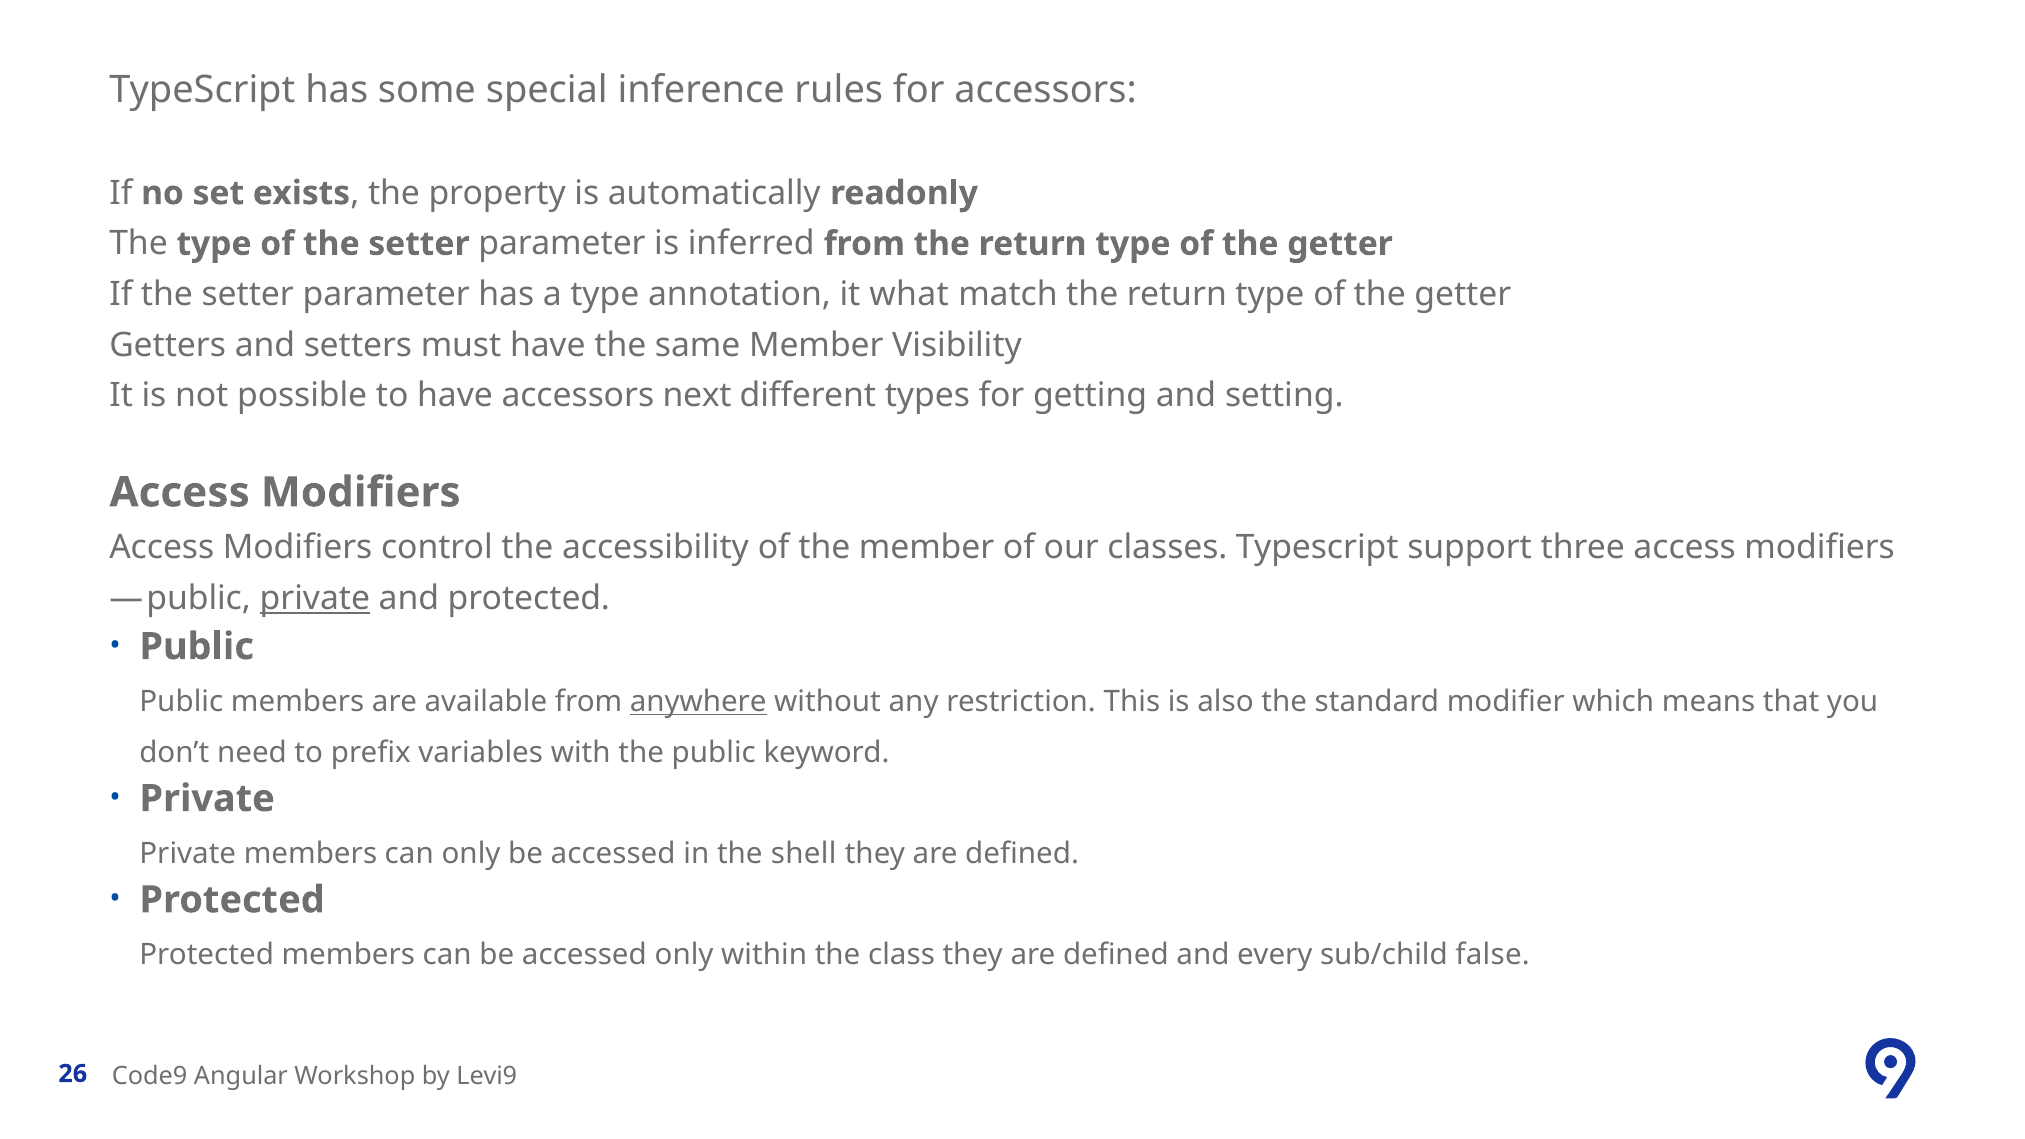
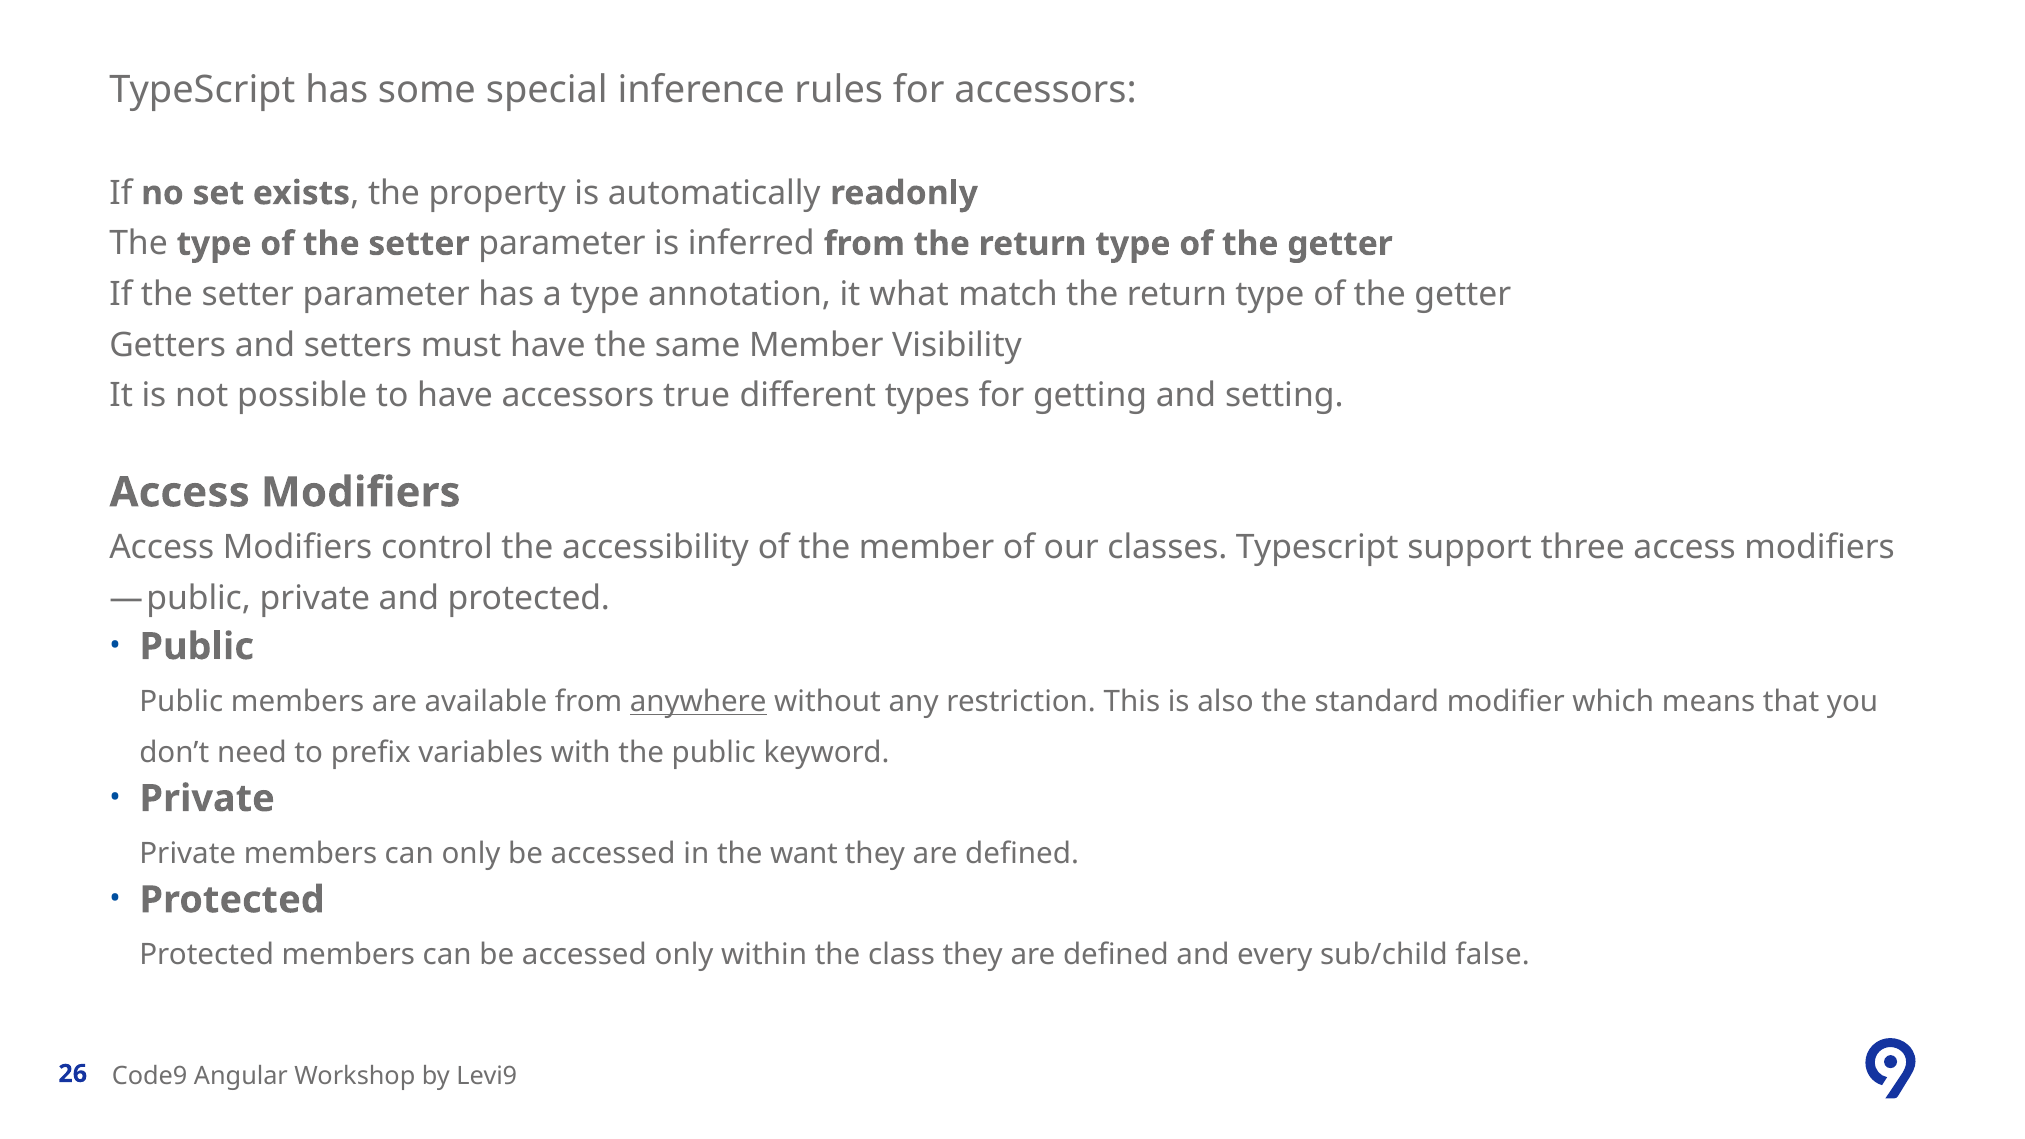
next: next -> true
private at (315, 598) underline: present -> none
shell: shell -> want
